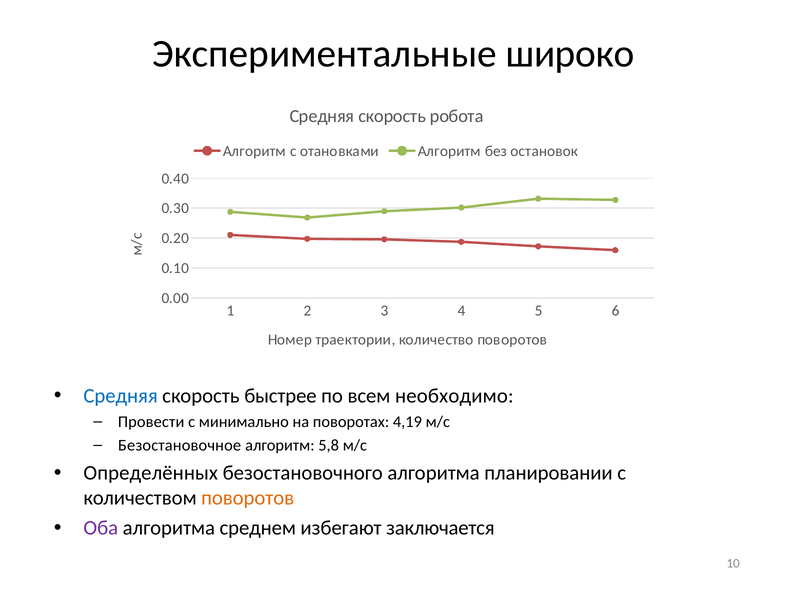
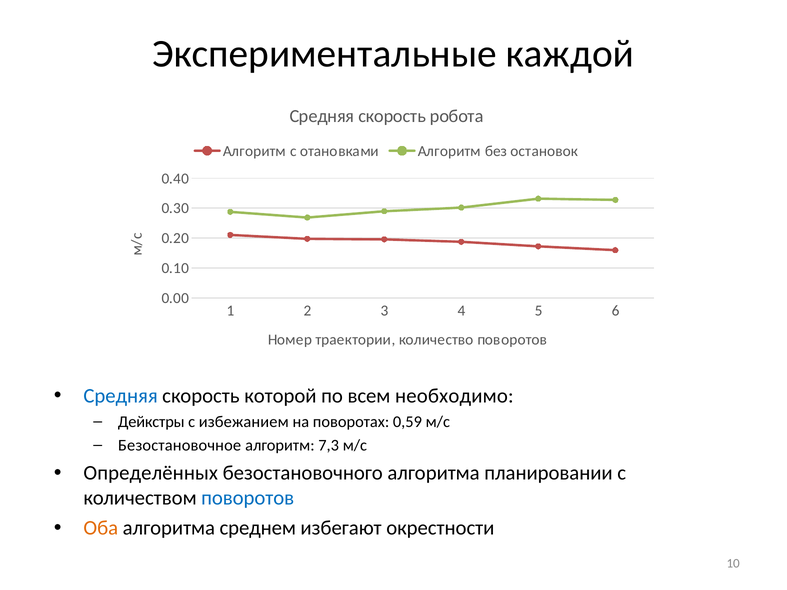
широко: широко -> каждой
быстрее: быстрее -> которой
Провести: Провести -> Дейкстры
минимально: минимально -> избежанием
4,19: 4,19 -> 0,59
5,8: 5,8 -> 7,3
поворотов at (248, 498) colour: orange -> blue
Оба colour: purple -> orange
заключается: заключается -> окрестности
